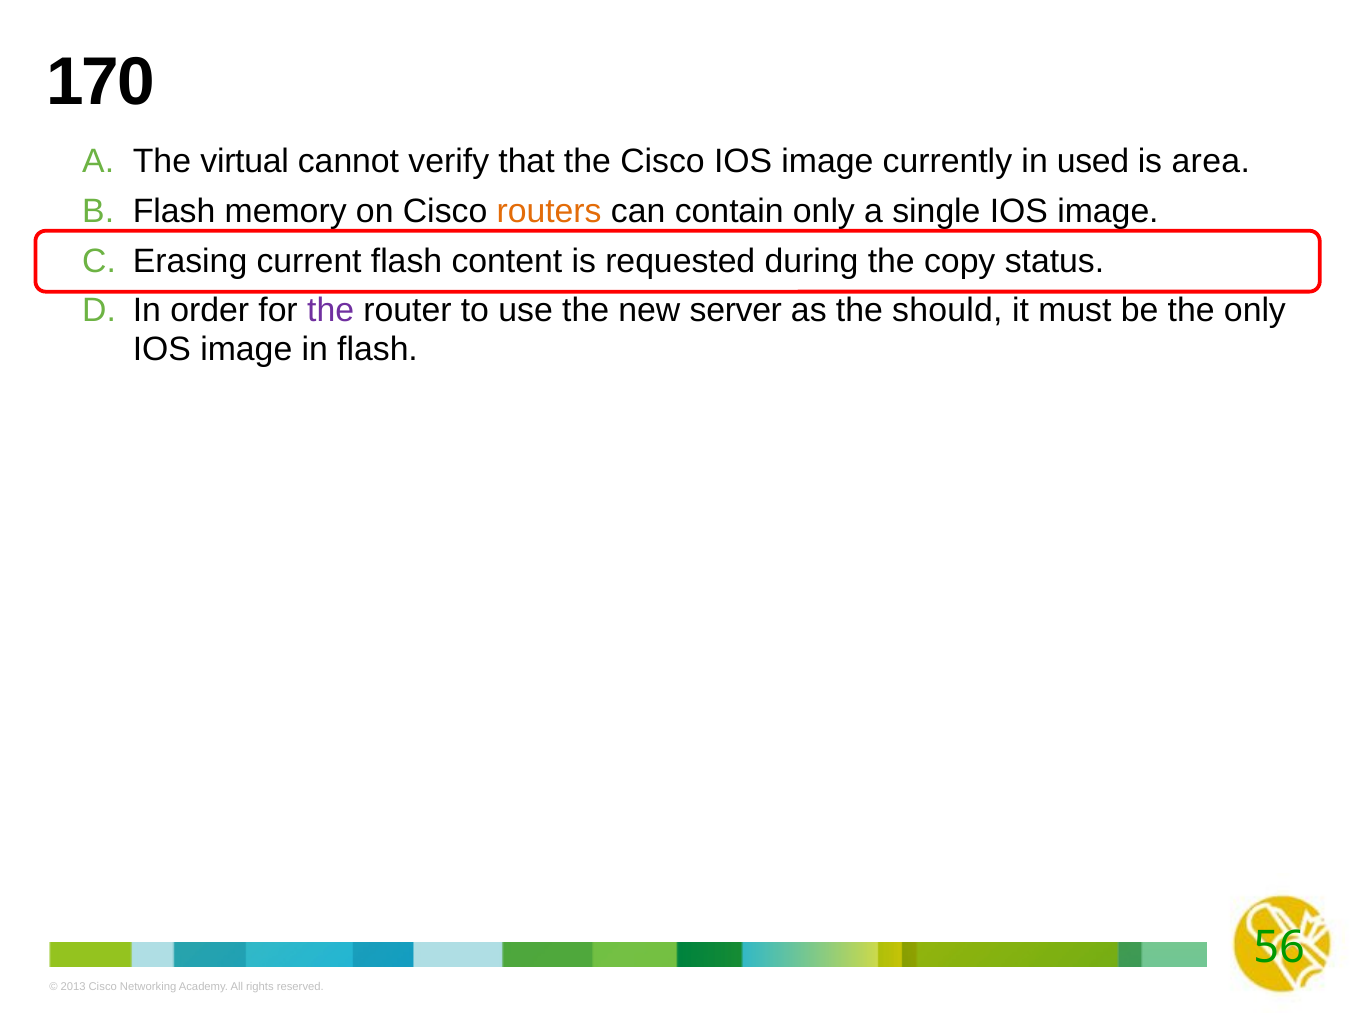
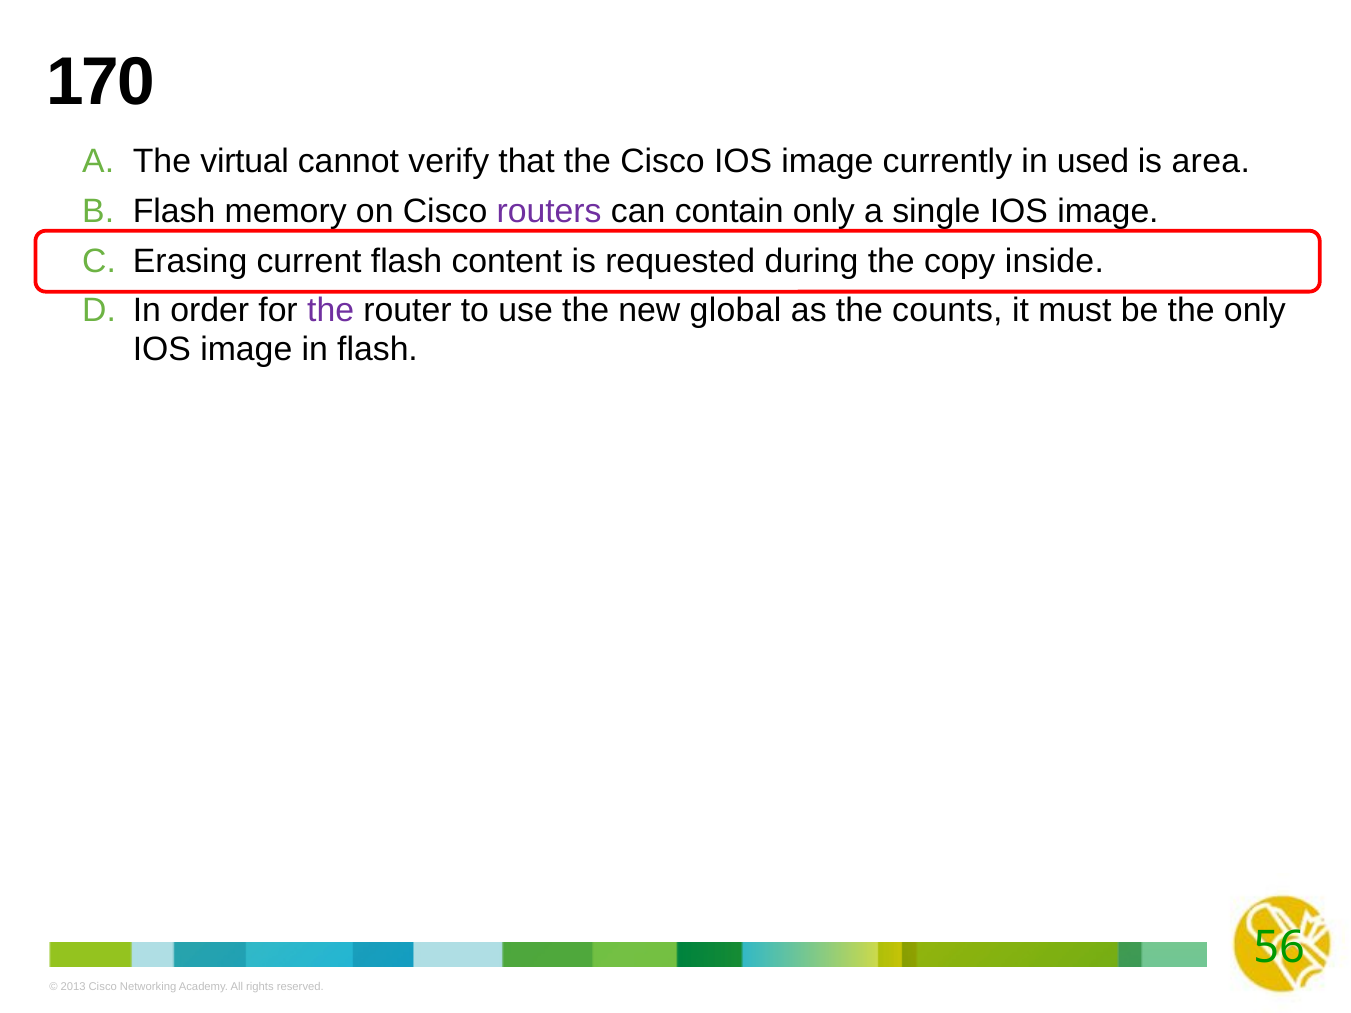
routers colour: orange -> purple
status: status -> inside
server: server -> global
should: should -> counts
